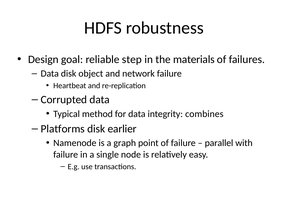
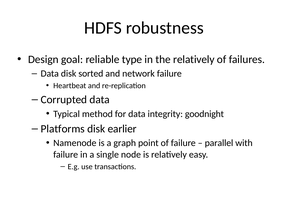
step: step -> type
the materials: materials -> relatively
object: object -> sorted
combines: combines -> goodnight
